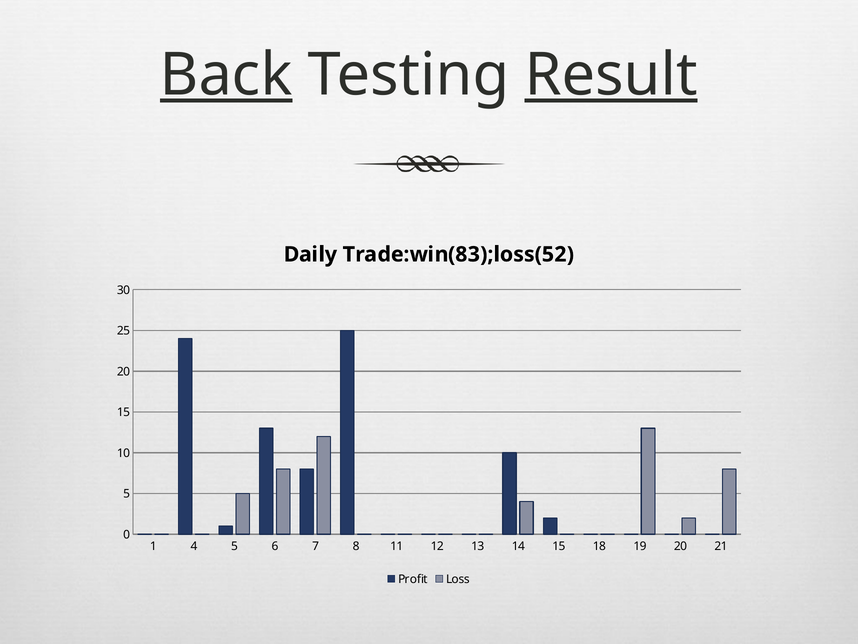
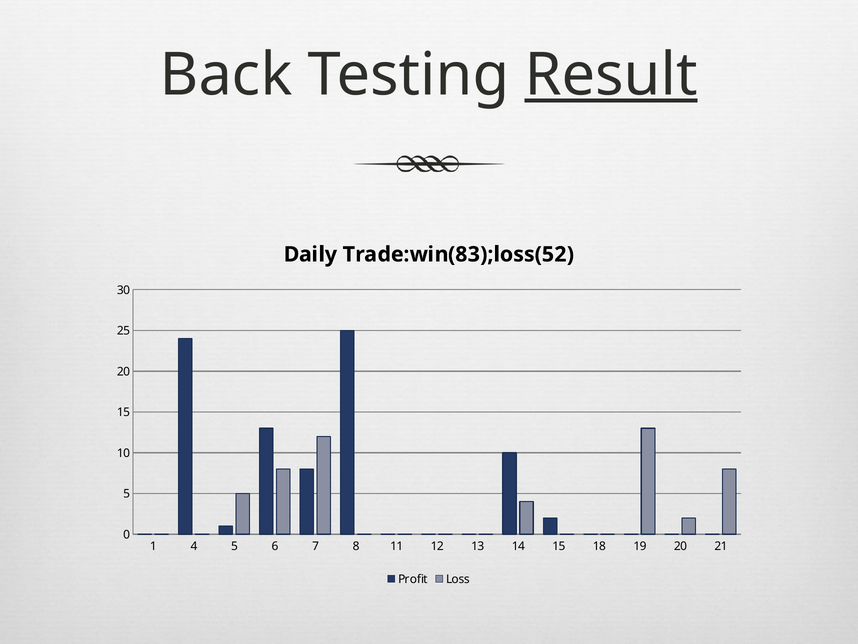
Back underline: present -> none
